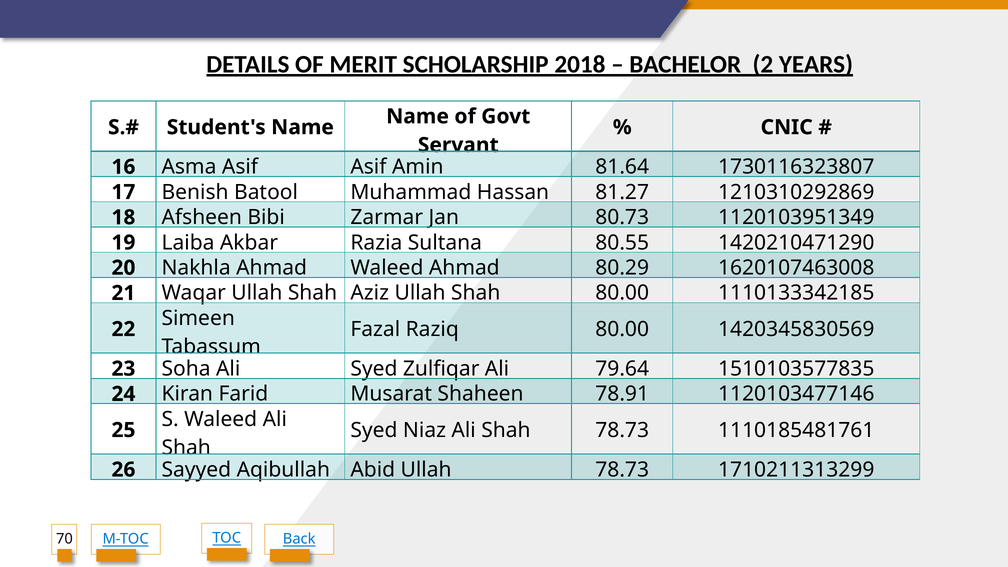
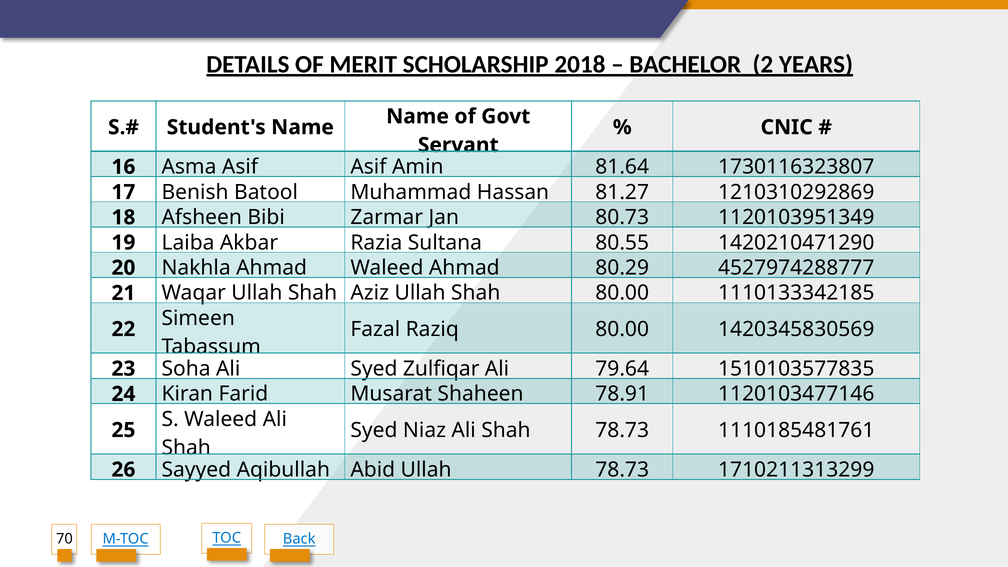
1620107463008: 1620107463008 -> 4527974288777
